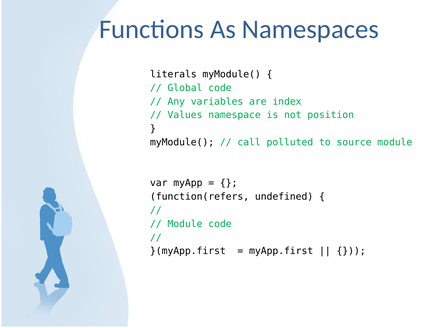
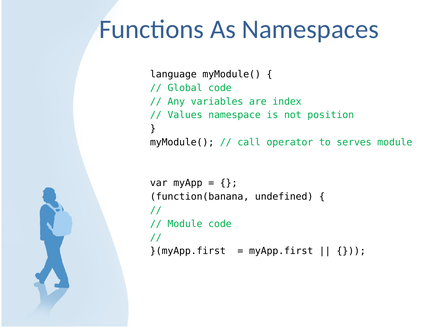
literals: literals -> language
polluted: polluted -> operator
source: source -> serves
function(refers: function(refers -> function(banana
